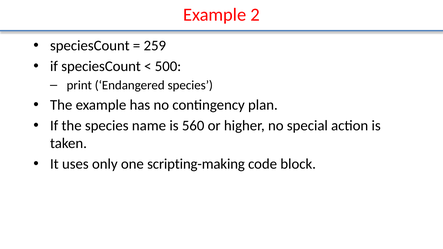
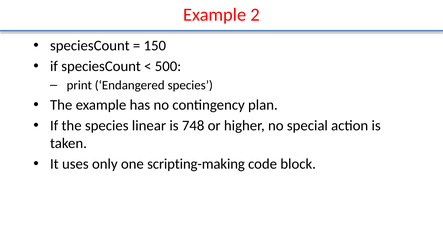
259: 259 -> 150
name: name -> linear
560: 560 -> 748
